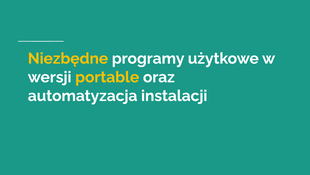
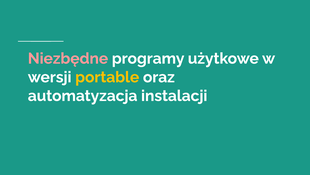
Niezbędne colour: yellow -> pink
